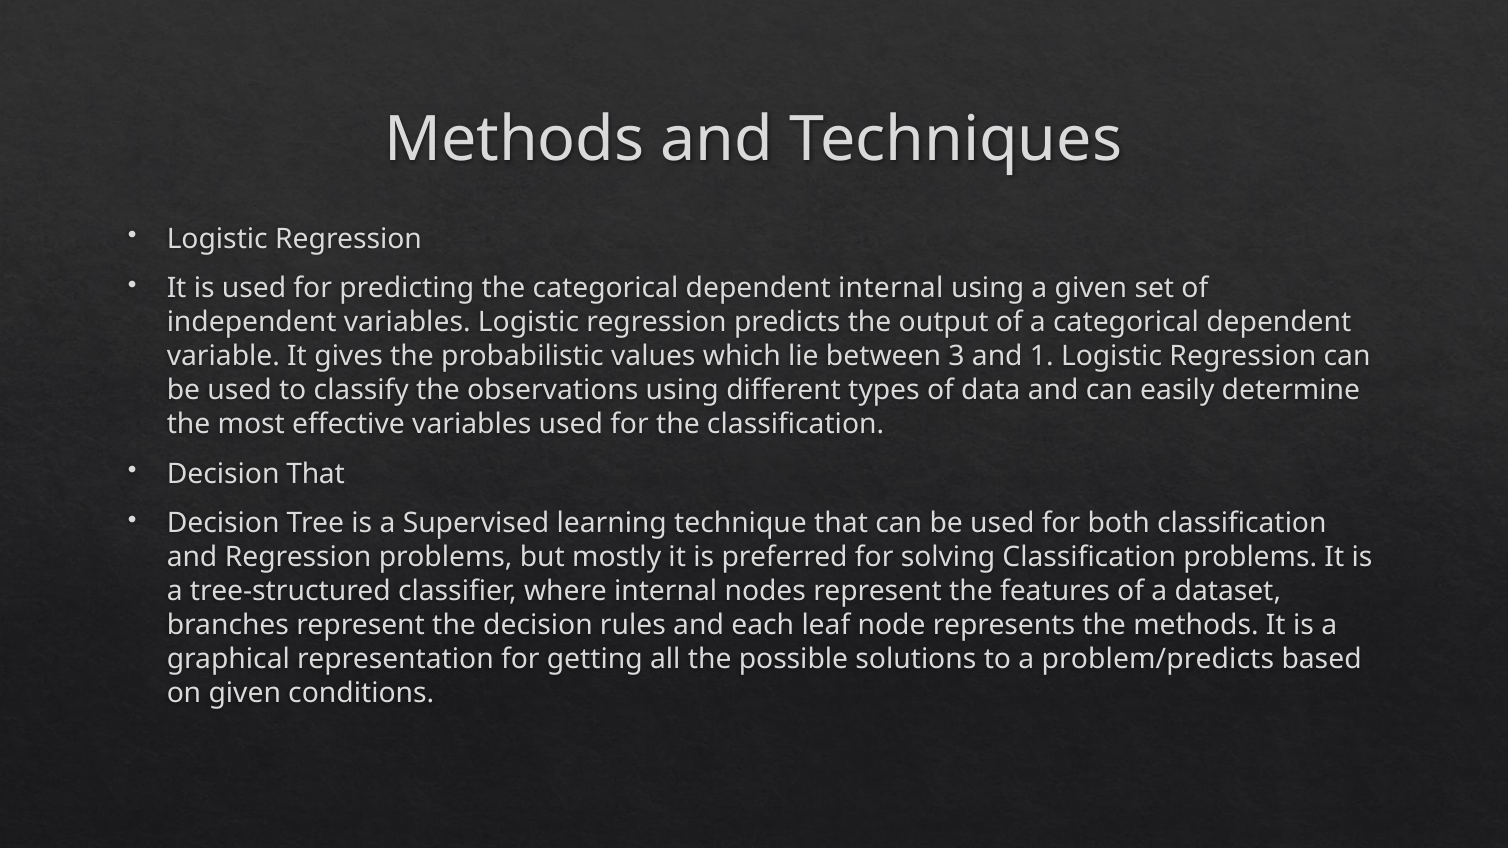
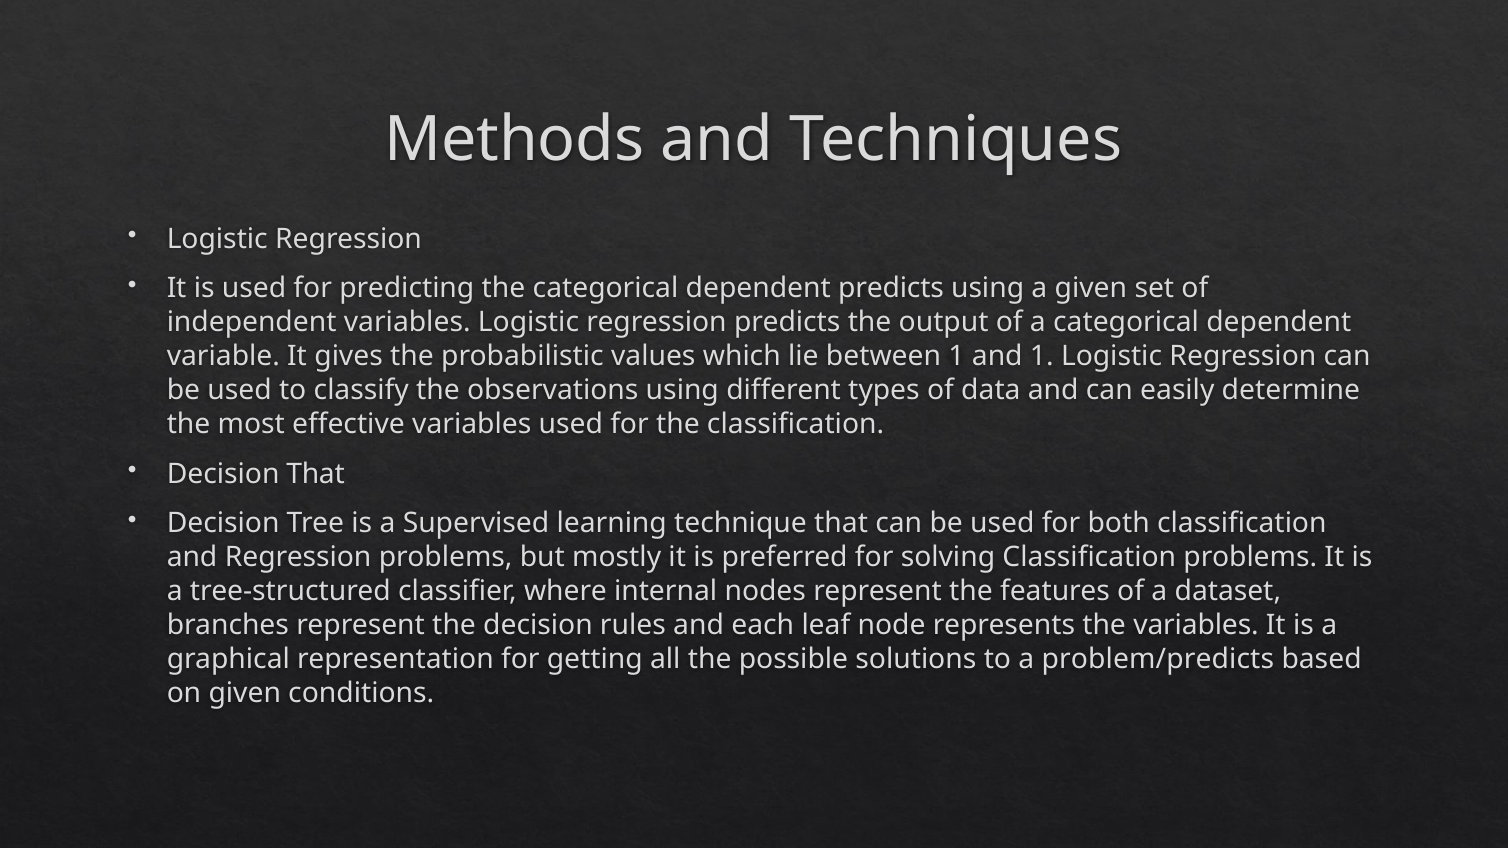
dependent internal: internal -> predicts
between 3: 3 -> 1
the methods: methods -> variables
